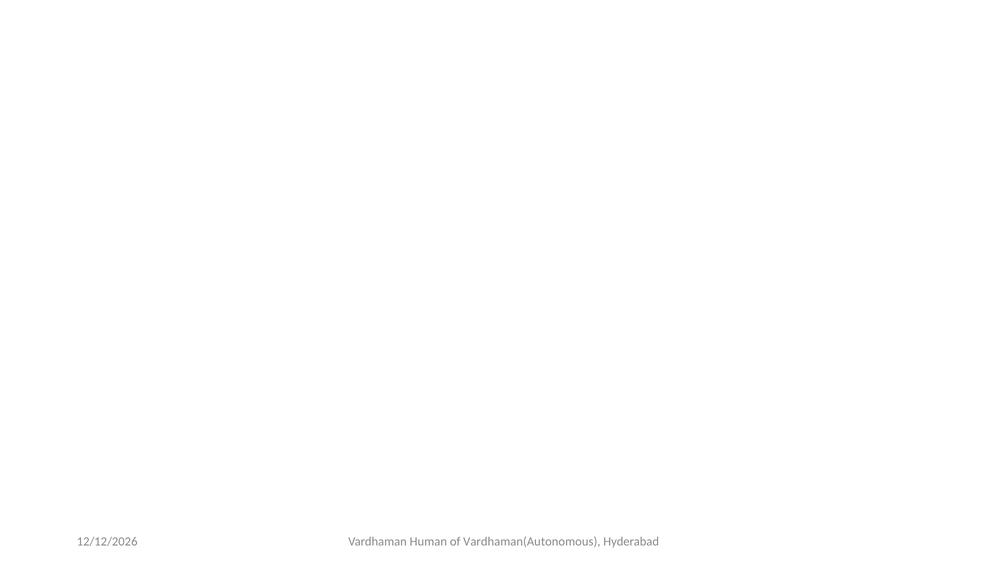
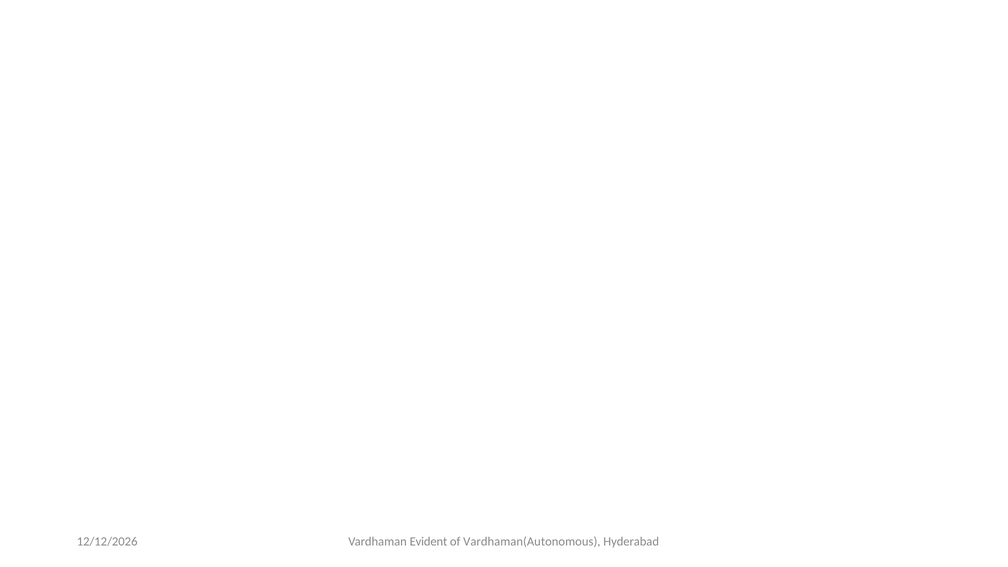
Human: Human -> Evident
